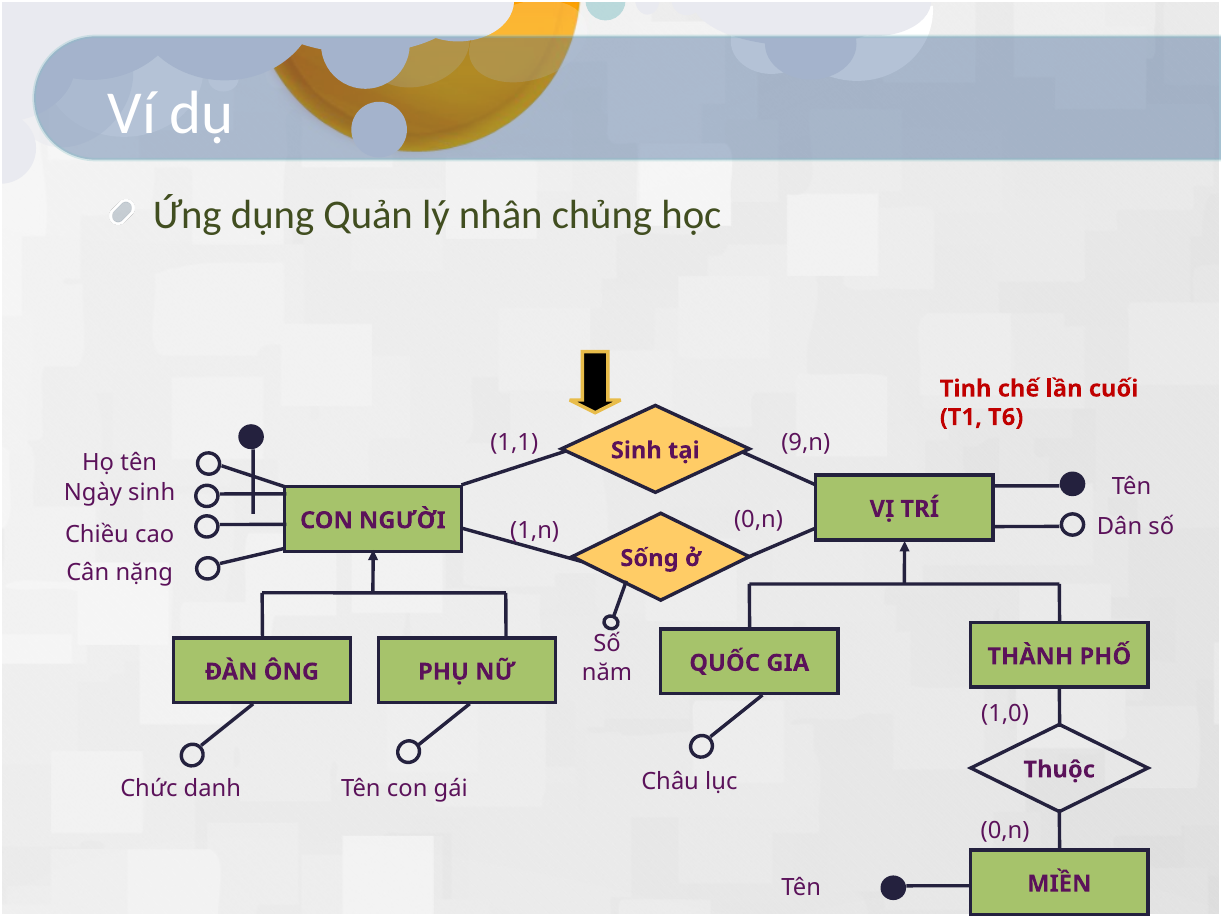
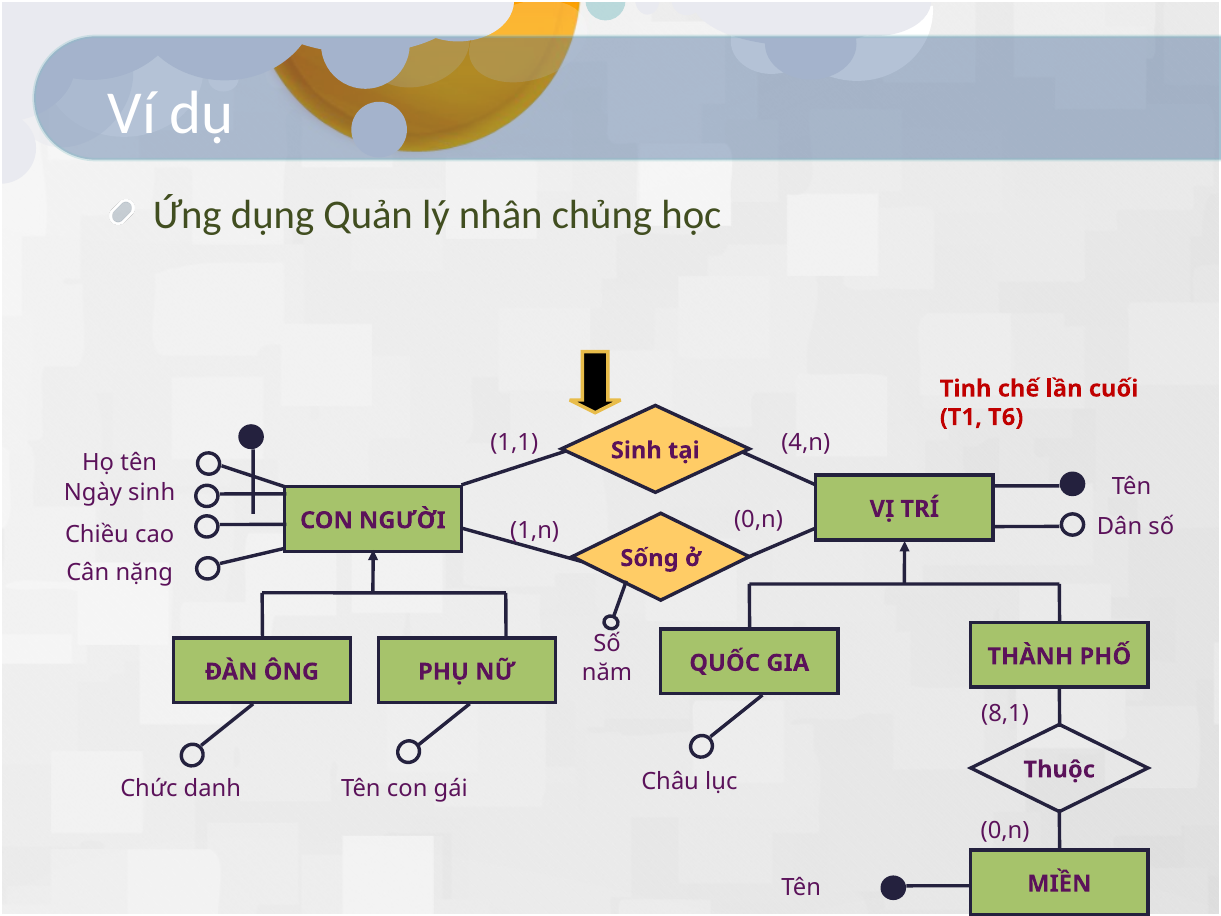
9,n: 9,n -> 4,n
1,0: 1,0 -> 8,1
